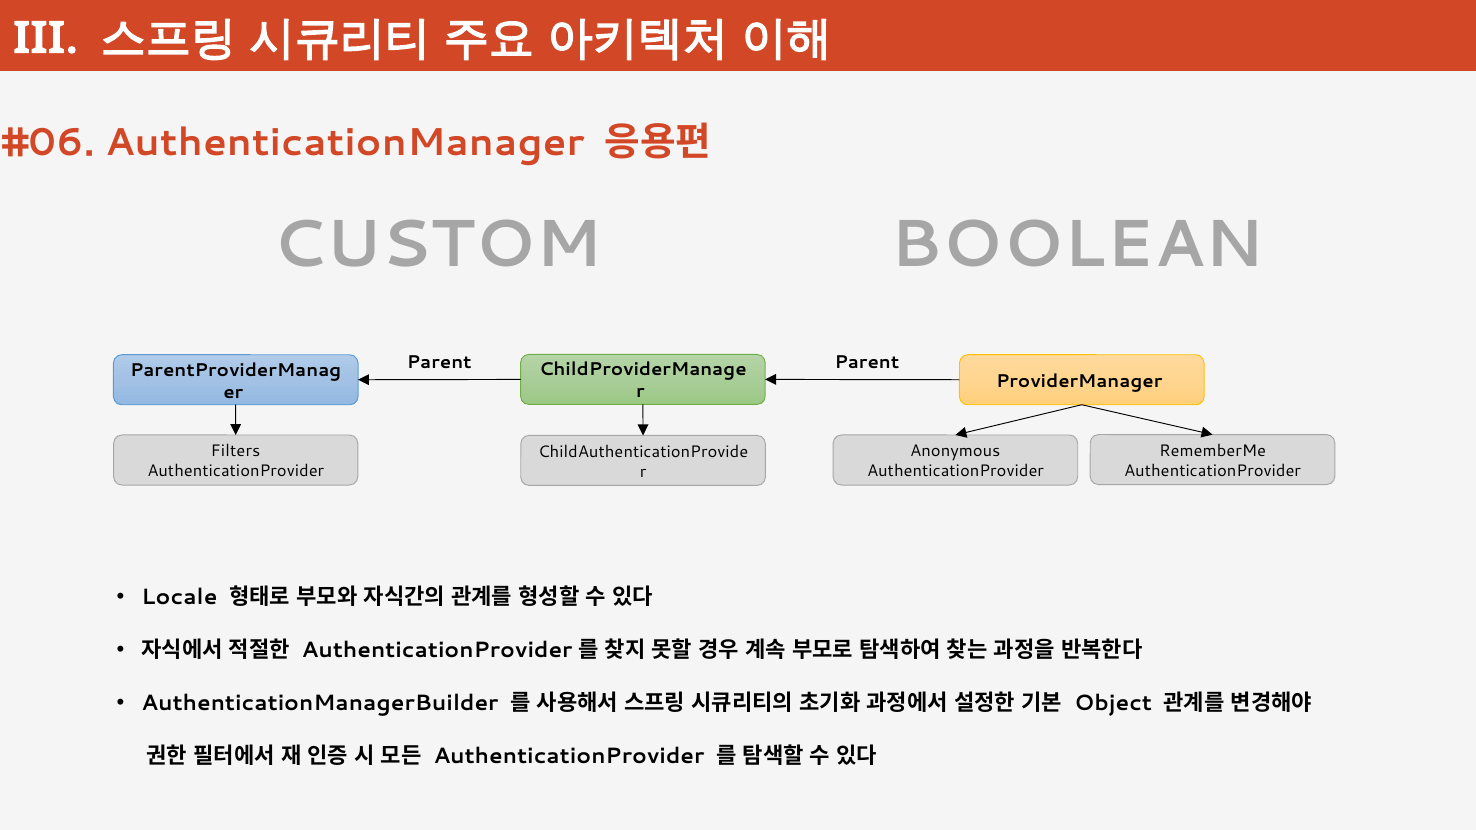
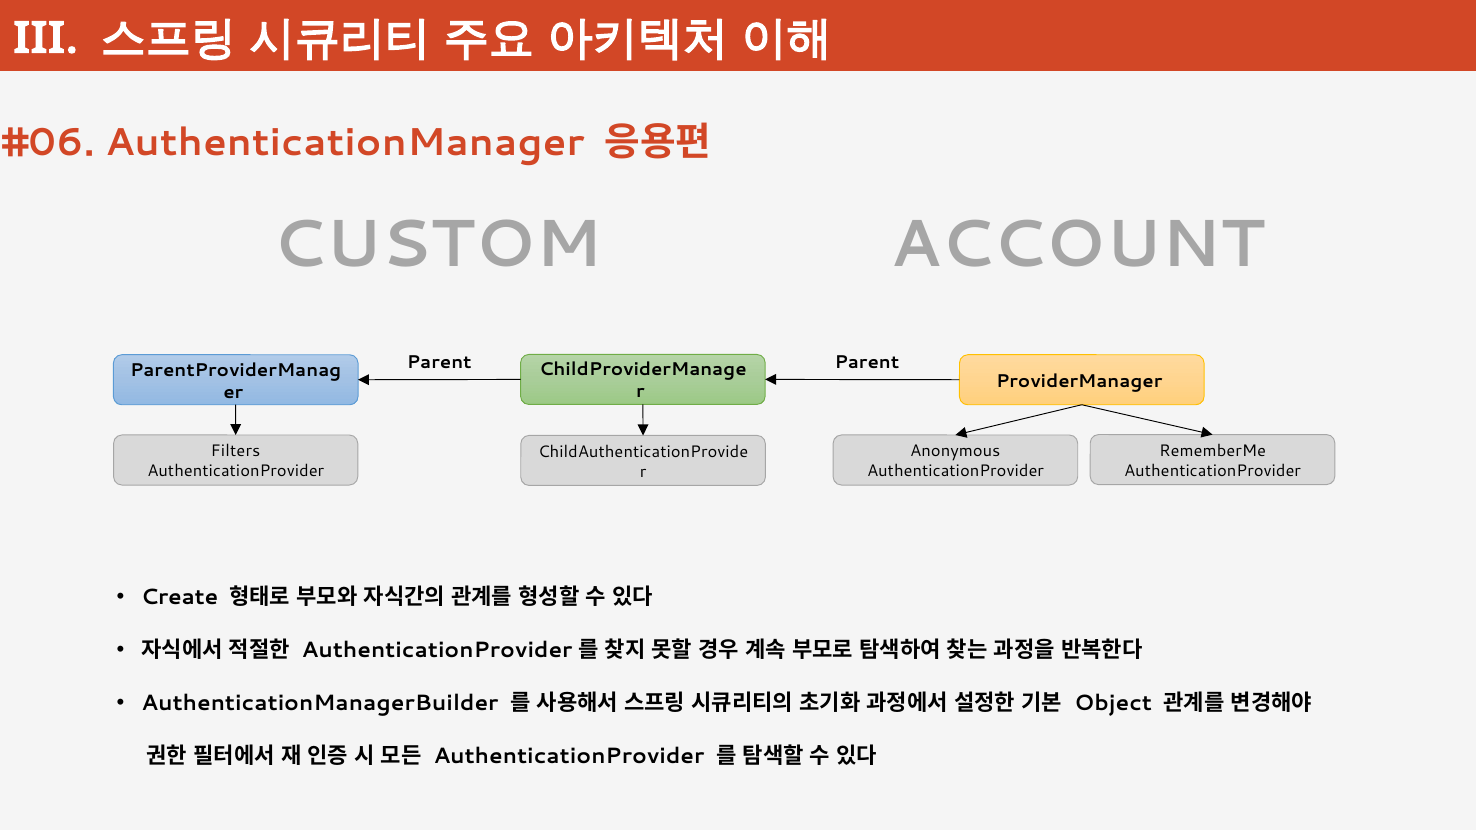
BOOLEAN: BOOLEAN -> ACCOUNT
Locale: Locale -> Create
